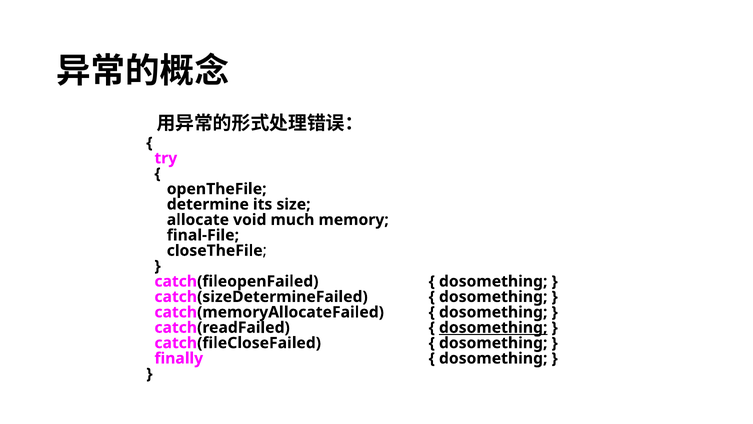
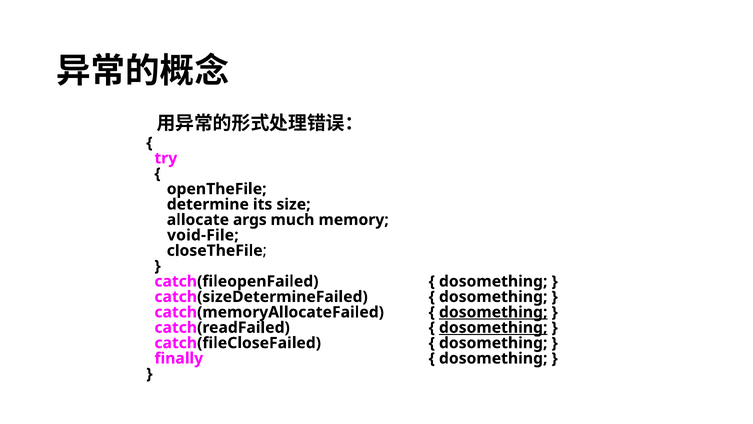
void: void -> args
final-File: final-File -> void-File
dosomething at (493, 312) underline: none -> present
